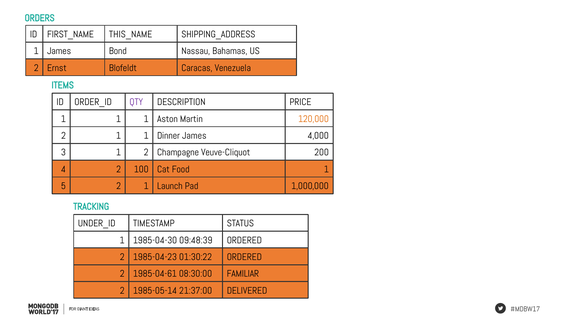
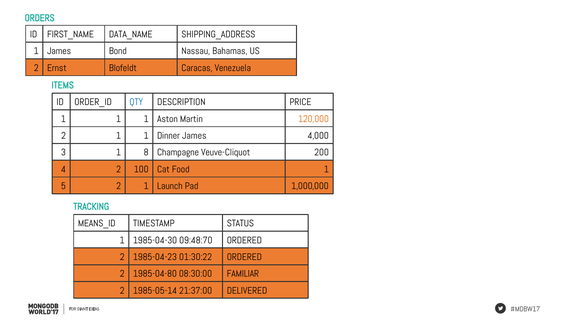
THIS_NAME: THIS_NAME -> DATA_NAME
QTY colour: purple -> blue
1 2: 2 -> 8
UNDER_ID: UNDER_ID -> MEANS_ID
09:48:39: 09:48:39 -> 09:48:70
1985-04-61: 1985-04-61 -> 1985-04-80
